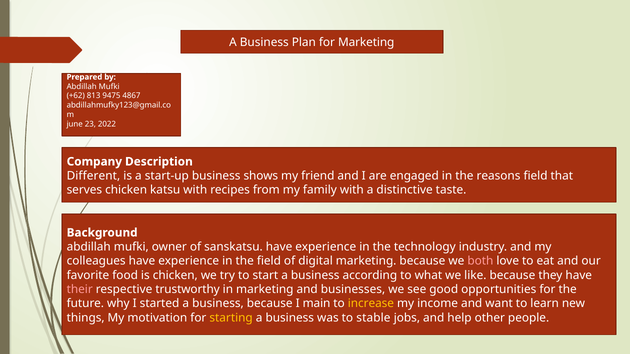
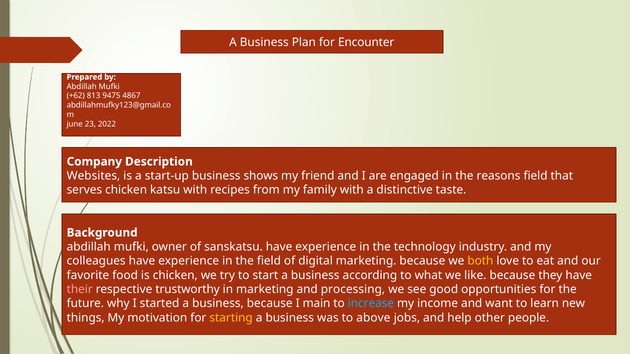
for Marketing: Marketing -> Encounter
Different: Different -> Websites
both colour: pink -> yellow
businesses: businesses -> processing
increase colour: yellow -> light blue
stable: stable -> above
